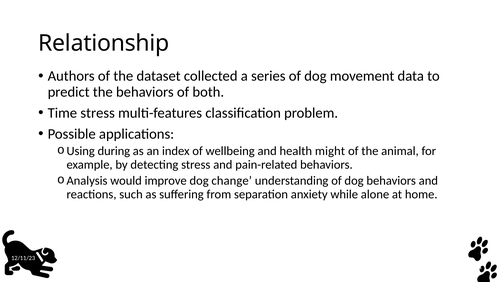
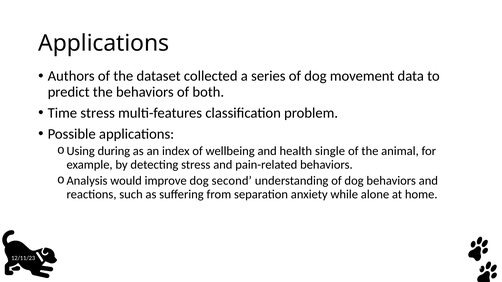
Relationship at (104, 43): Relationship -> Applications
might: might -> single
change: change -> second
